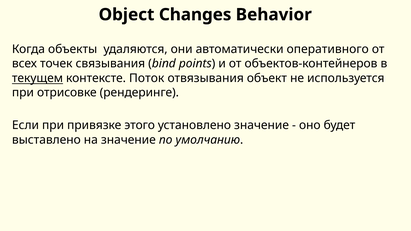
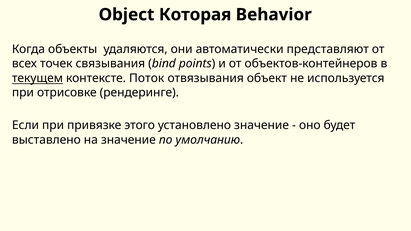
Changes: Changes -> Которая
оперативного: оперативного -> представляют
